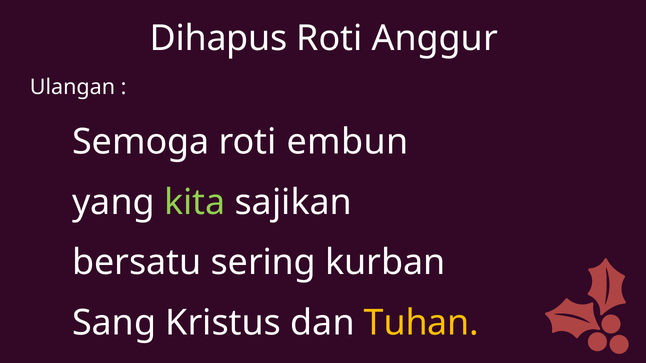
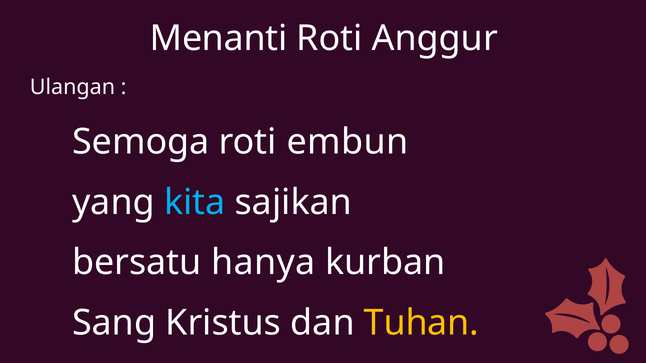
Dihapus: Dihapus -> Menanti
kita colour: light green -> light blue
sering: sering -> hanya
